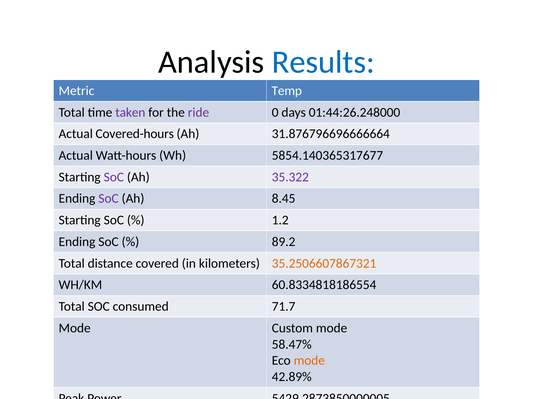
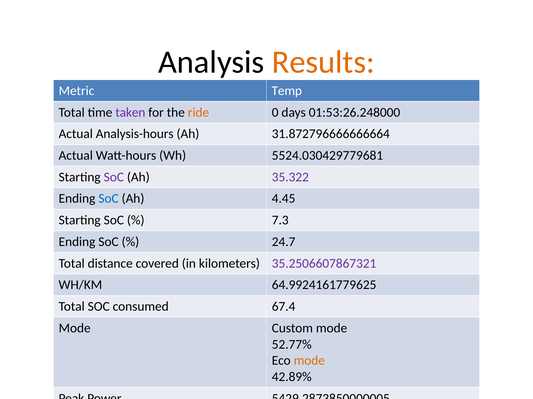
Results colour: blue -> orange
ride colour: purple -> orange
01:44:26.248000: 01:44:26.248000 -> 01:53:26.248000
Covered-hours: Covered-hours -> Analysis-hours
31.876796696666664: 31.876796696666664 -> 31.872796666666664
5854.140365317677: 5854.140365317677 -> 5524.030429779681
SoC at (109, 199) colour: purple -> blue
8.45: 8.45 -> 4.45
1.2: 1.2 -> 7.3
89.2: 89.2 -> 24.7
35.2506607867321 colour: orange -> purple
60.8334818186554: 60.8334818186554 -> 64.9924161779625
71.7: 71.7 -> 67.4
58.47%: 58.47% -> 52.77%
